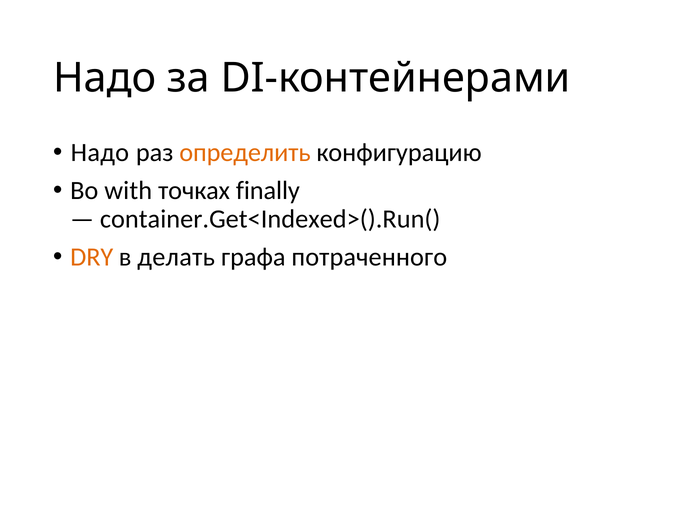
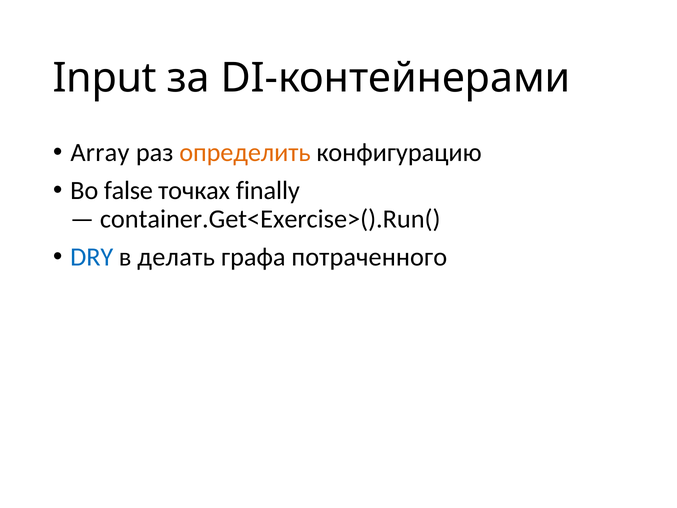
Надо at (105, 78): Надо -> Input
Надо at (100, 153): Надо -> Array
with: with -> false
container.Get<Indexed>().Run(: container.Get<Indexed>().Run( -> container.Get<Exercise>().Run(
DRY colour: orange -> blue
